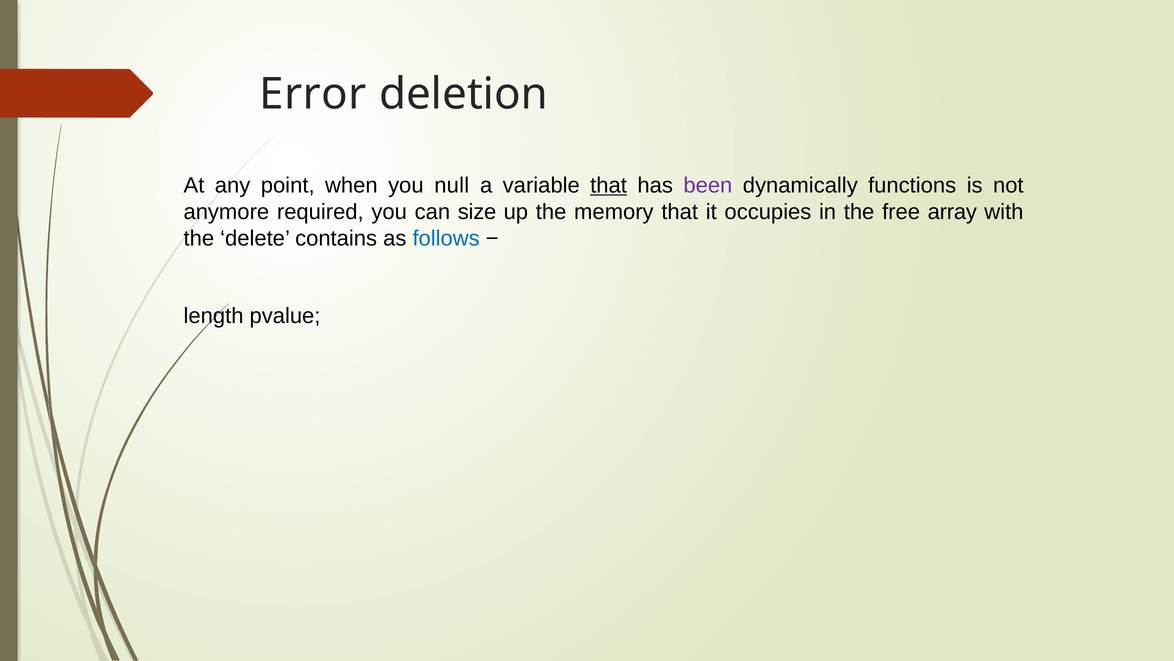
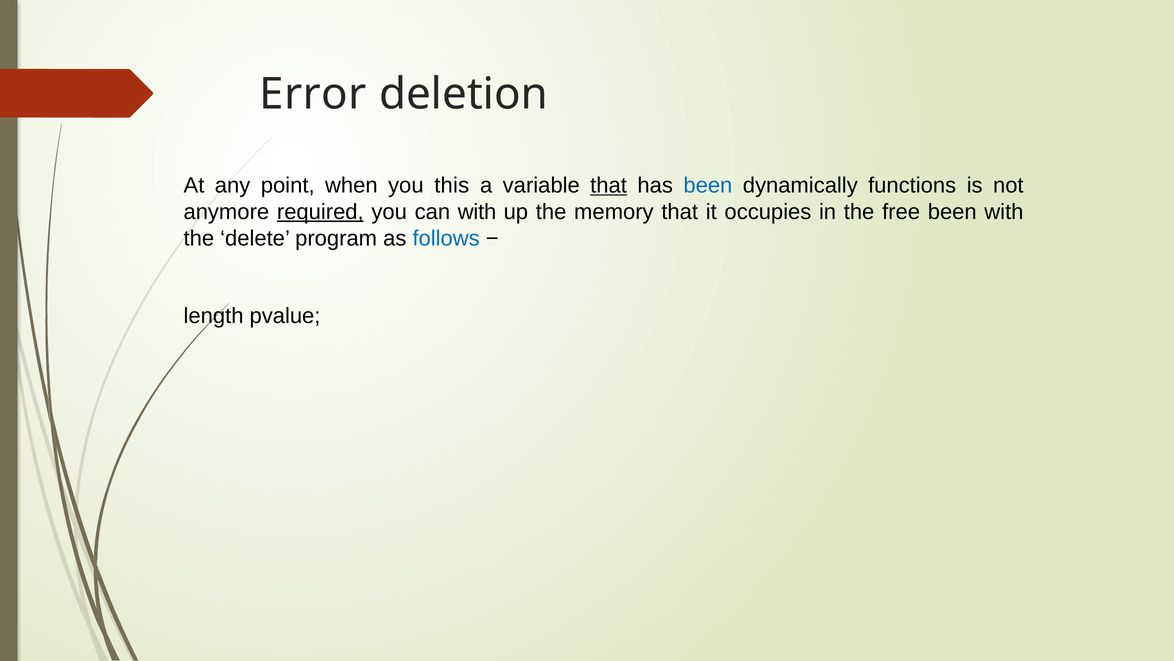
null: null -> this
been at (708, 185) colour: purple -> blue
required underline: none -> present
can size: size -> with
free array: array -> been
contains: contains -> program
